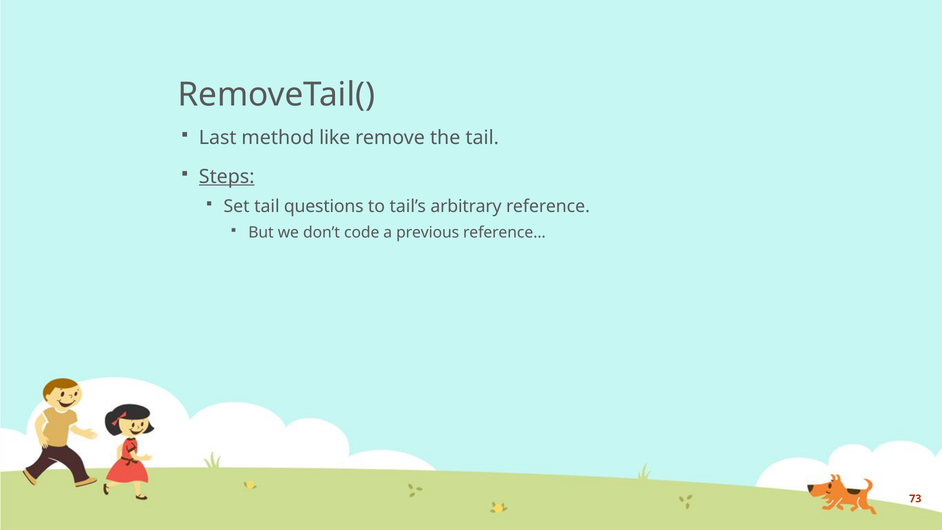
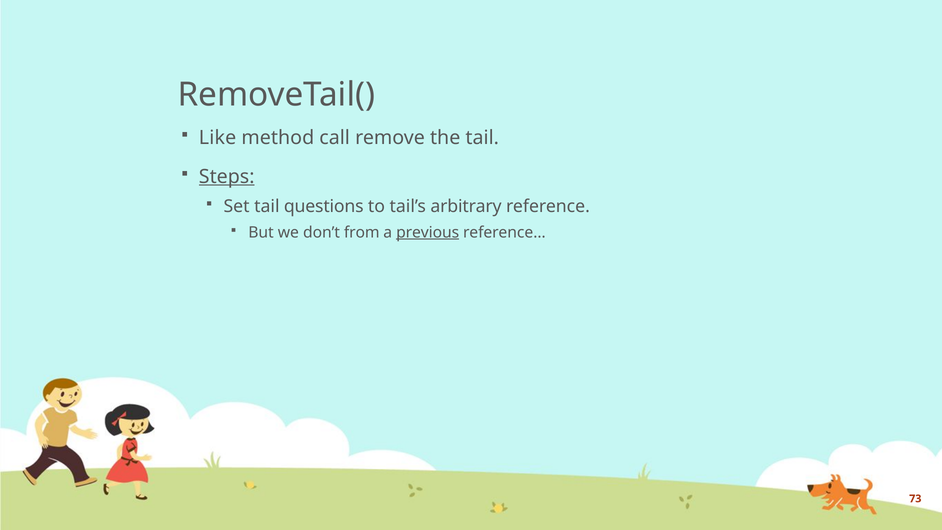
Last: Last -> Like
like: like -> call
code: code -> from
previous underline: none -> present
